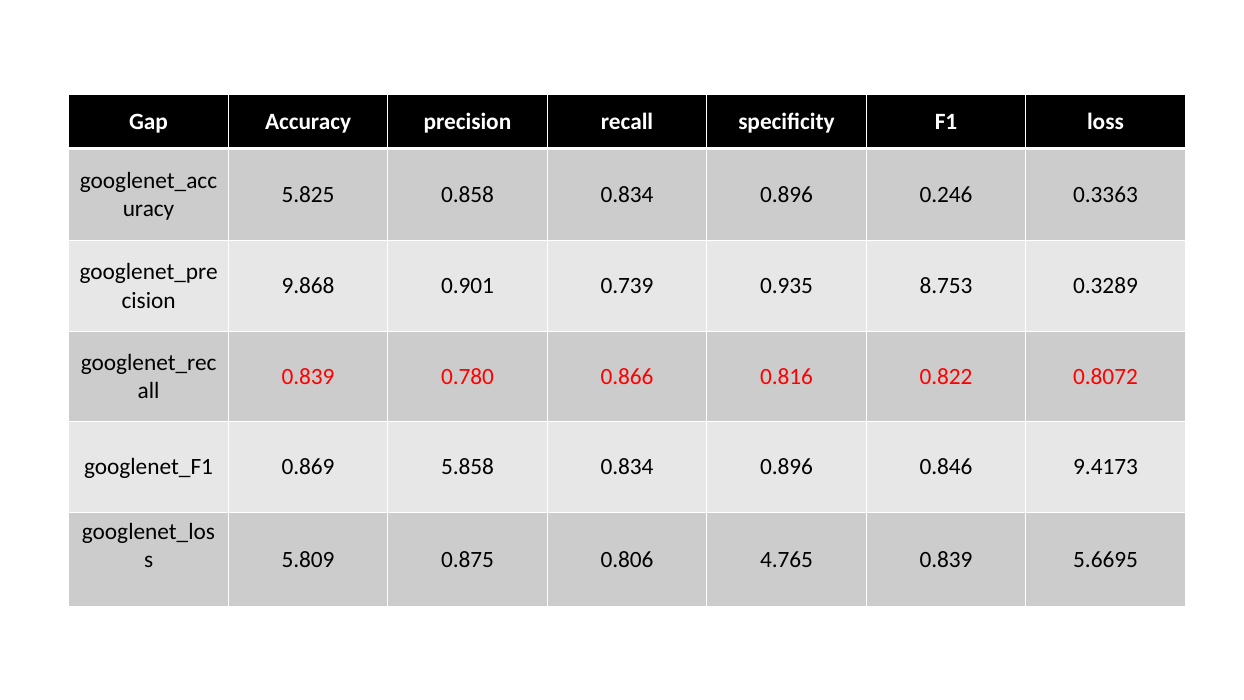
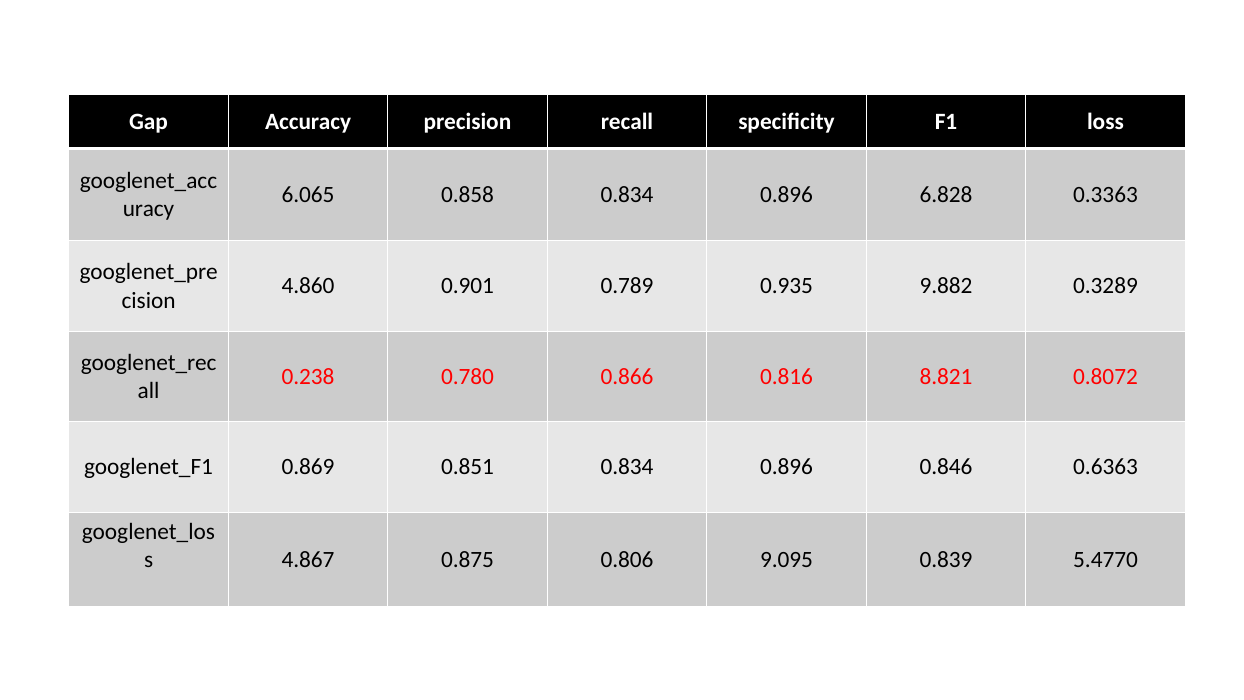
5.825: 5.825 -> 6.065
0.246: 0.246 -> 6.828
9.868: 9.868 -> 4.860
0.739: 0.739 -> 0.789
8.753: 8.753 -> 9.882
0.839 at (308, 377): 0.839 -> 0.238
0.822: 0.822 -> 8.821
5.858: 5.858 -> 0.851
9.4173: 9.4173 -> 0.6363
5.809: 5.809 -> 4.867
4.765: 4.765 -> 9.095
5.6695: 5.6695 -> 5.4770
